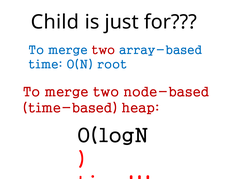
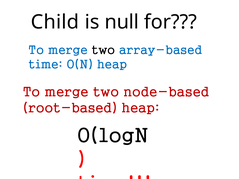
just: just -> null
two at (103, 50) colour: red -> black
O(N root: root -> heap
time-based: time-based -> root-based
